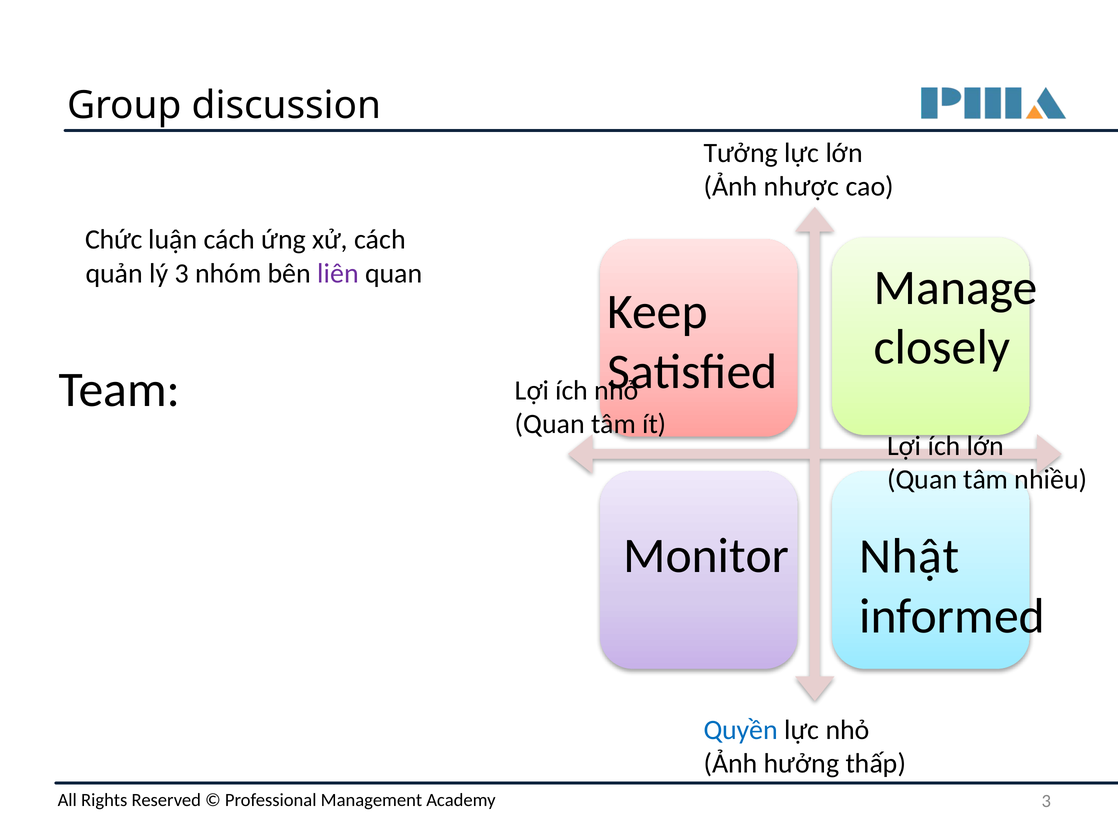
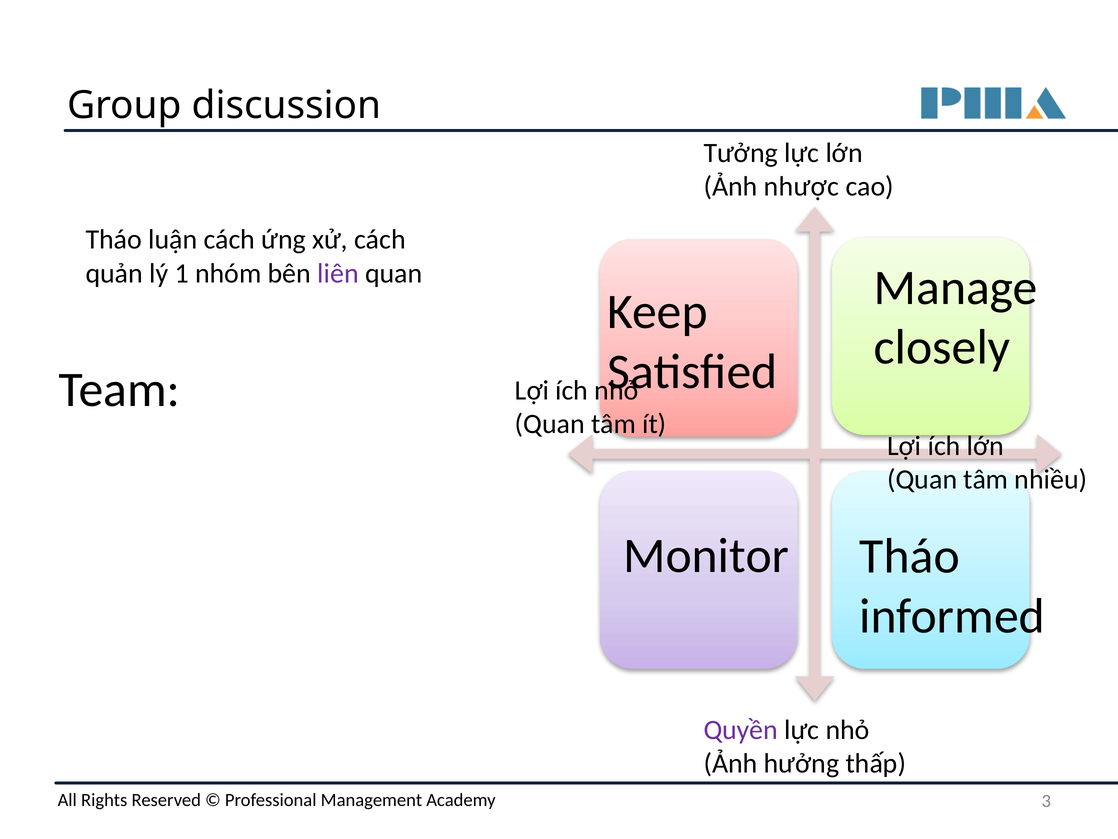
Chức at (114, 240): Chức -> Tháo
lý 3: 3 -> 1
Monitor Nhật: Nhật -> Tháo
Quyền colour: blue -> purple
